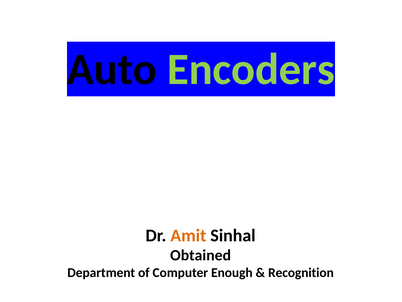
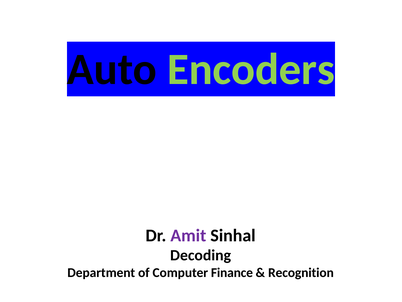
Amit colour: orange -> purple
Obtained: Obtained -> Decoding
Enough: Enough -> Finance
